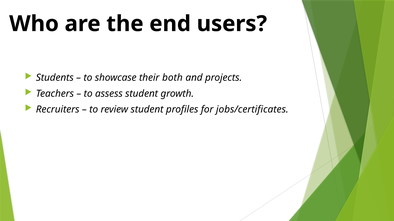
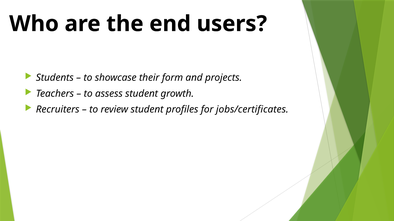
both: both -> form
